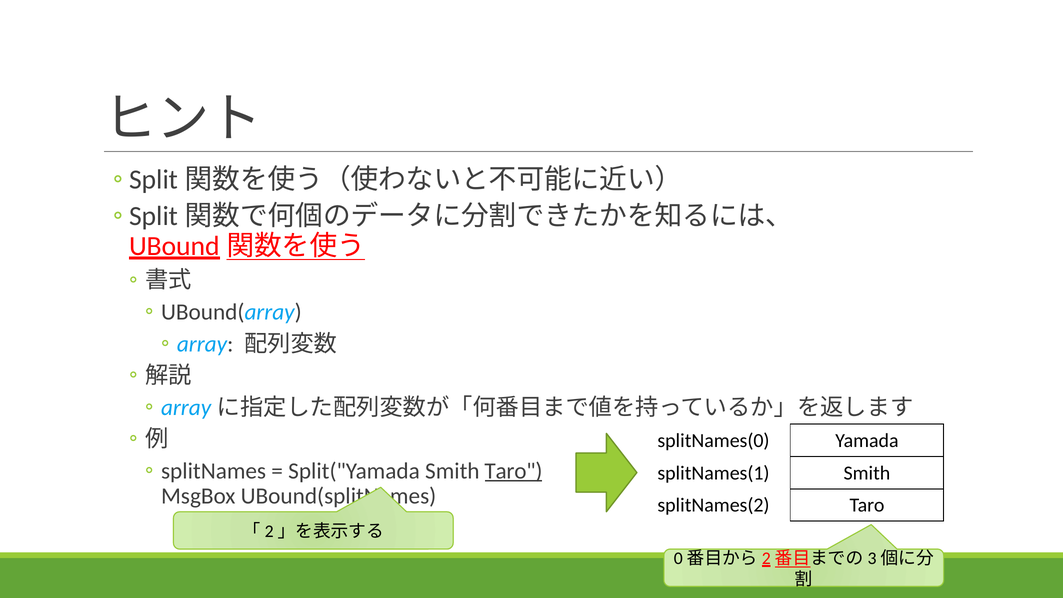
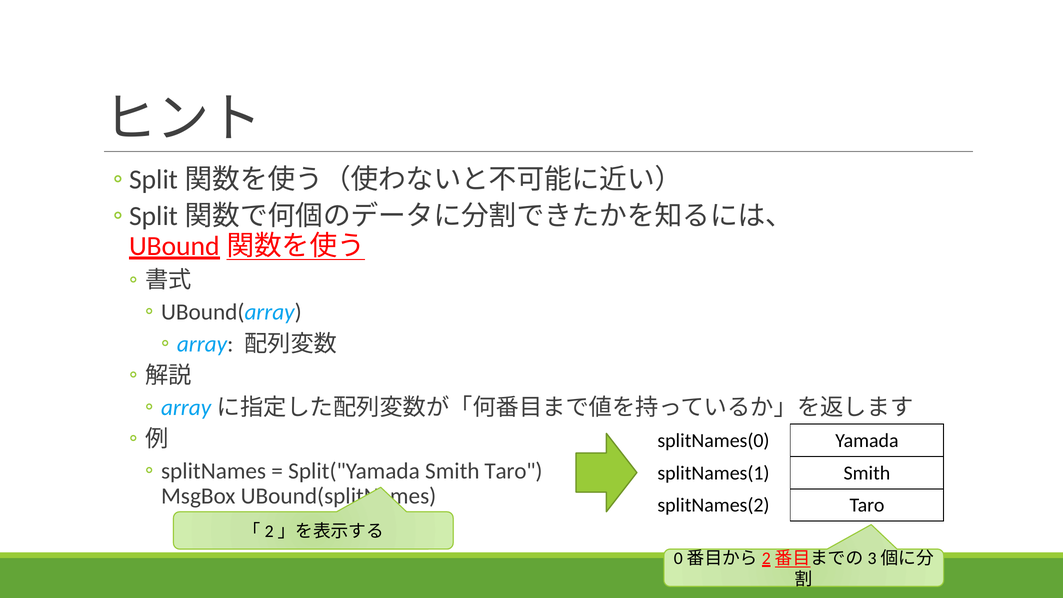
Taro at (513, 471) underline: present -> none
